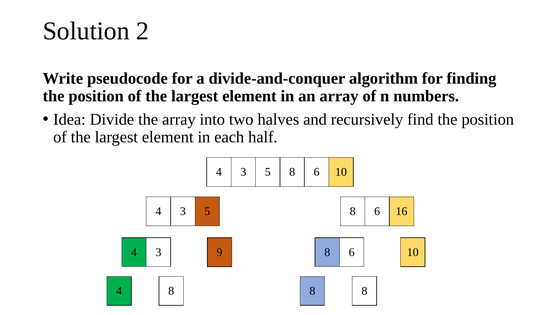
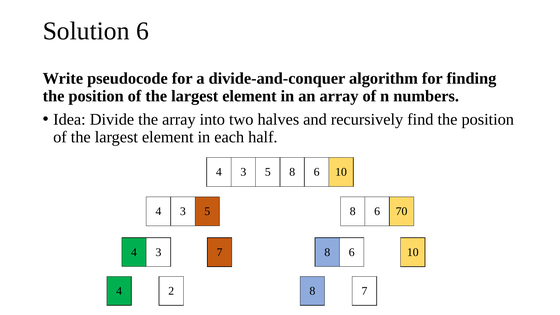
Solution 2: 2 -> 6
16: 16 -> 70
3 9: 9 -> 7
4 8: 8 -> 2
8 at (364, 291): 8 -> 7
